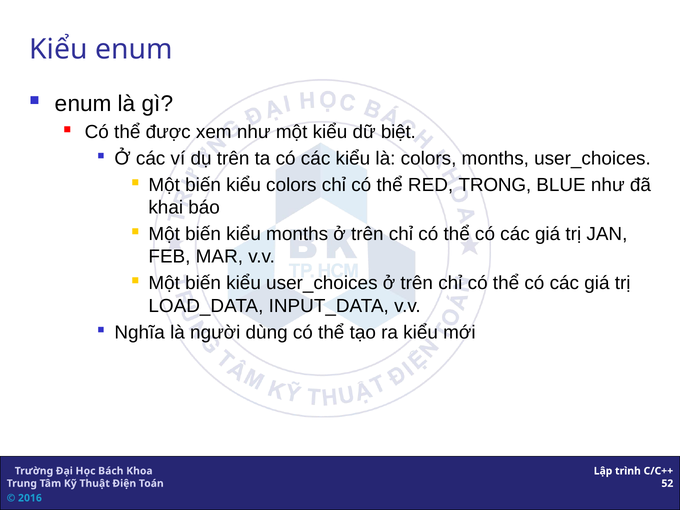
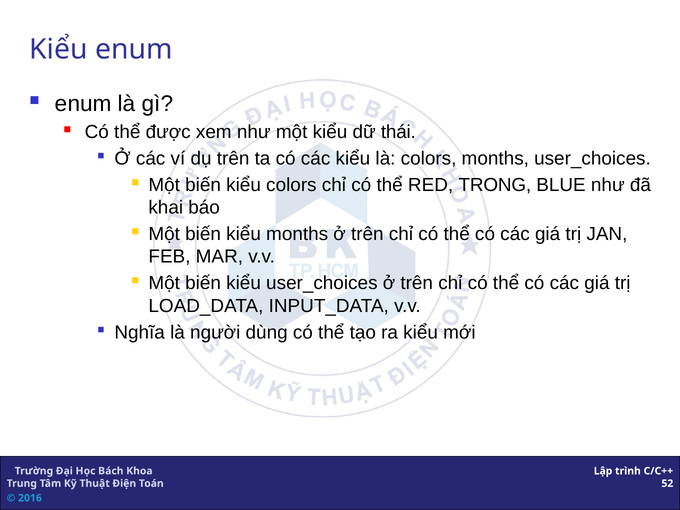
biệt: biệt -> thái
